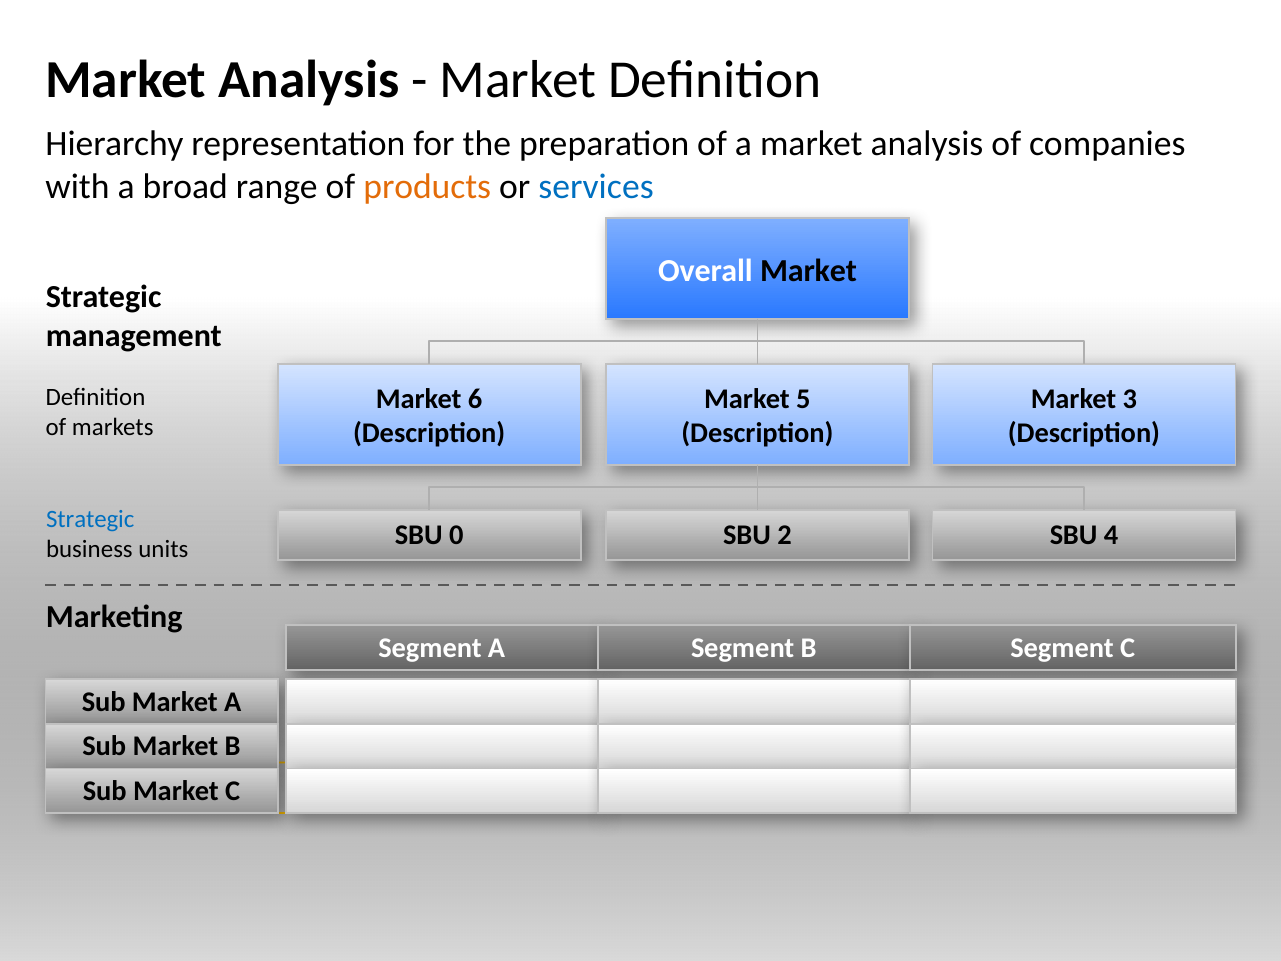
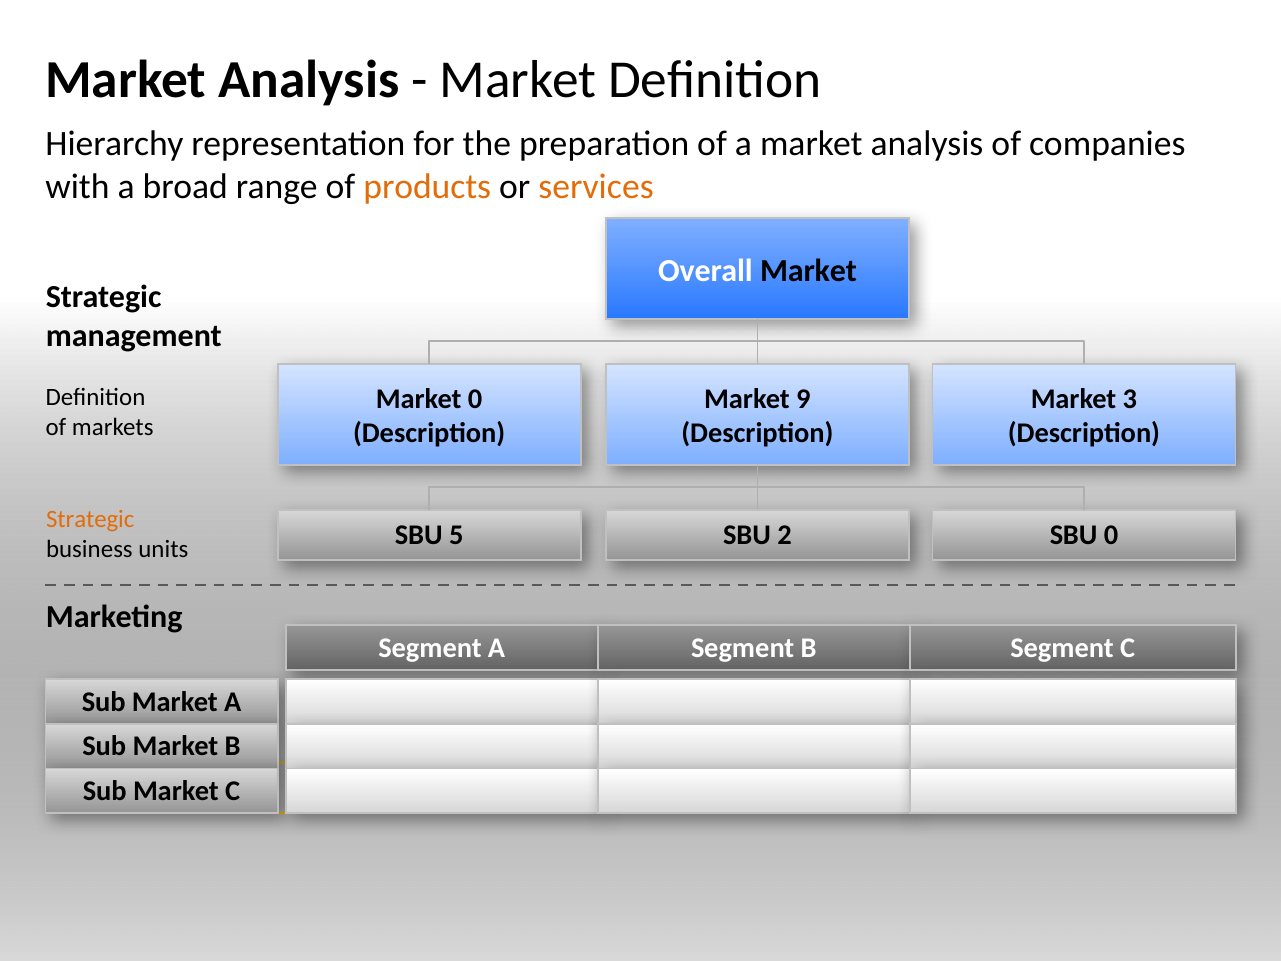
services colour: blue -> orange
Market 6: 6 -> 0
5: 5 -> 9
Strategic at (90, 520) colour: blue -> orange
0: 0 -> 5
SBU 4: 4 -> 0
